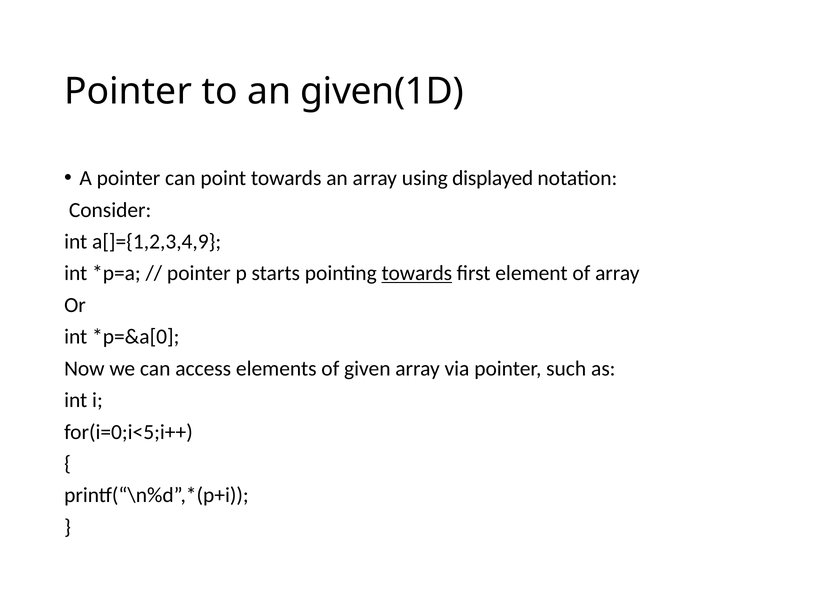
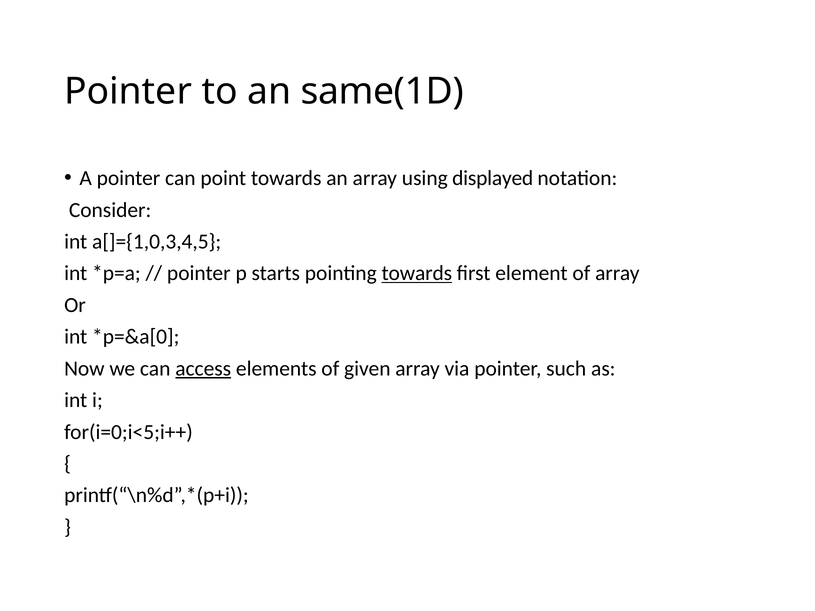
given(1D: given(1D -> same(1D
a[]={1,2,3,4,9: a[]={1,2,3,4,9 -> a[]={1,0,3,4,5
access underline: none -> present
